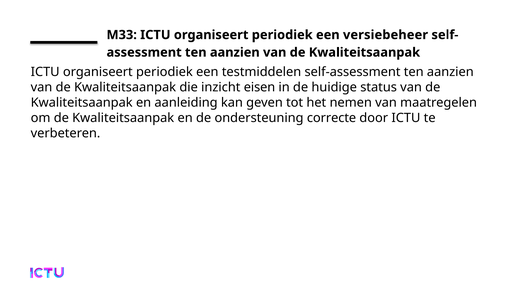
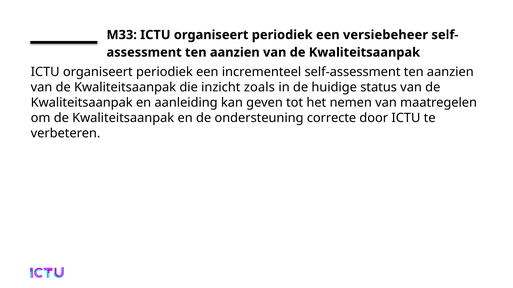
testmiddelen: testmiddelen -> incrementeel
eisen: eisen -> zoals
